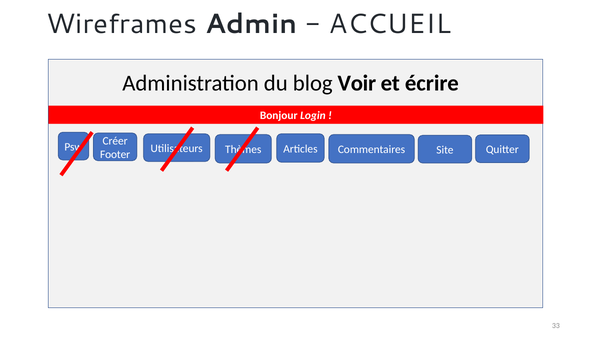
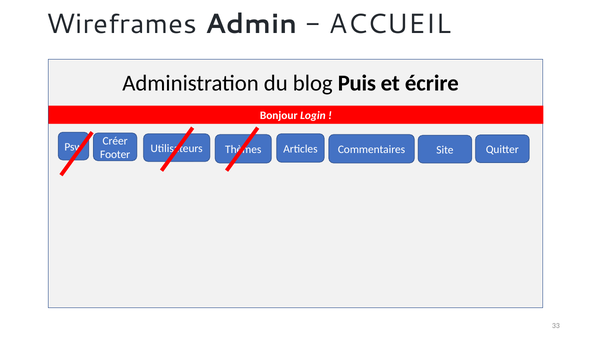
Voir: Voir -> Puis
